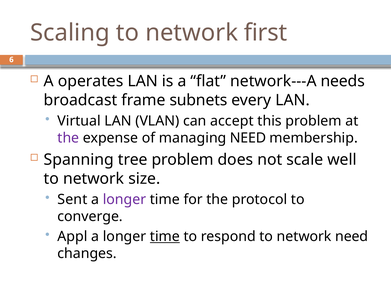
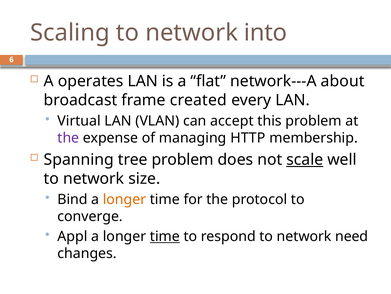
first: first -> into
needs: needs -> about
subnets: subnets -> created
managing NEED: NEED -> HTTP
scale underline: none -> present
Sent: Sent -> Bind
longer at (125, 199) colour: purple -> orange
